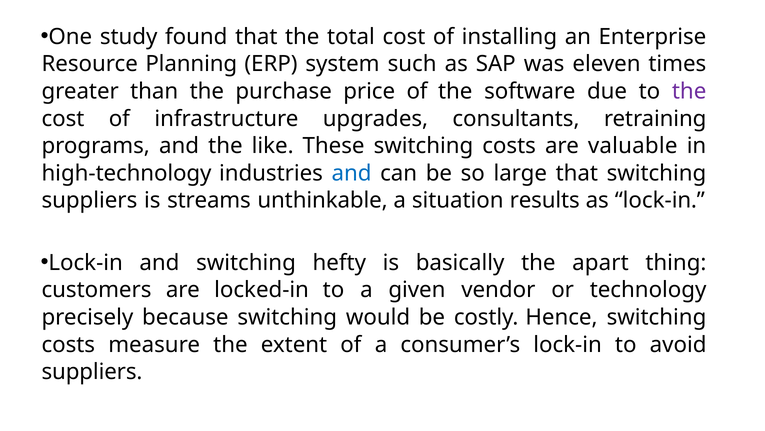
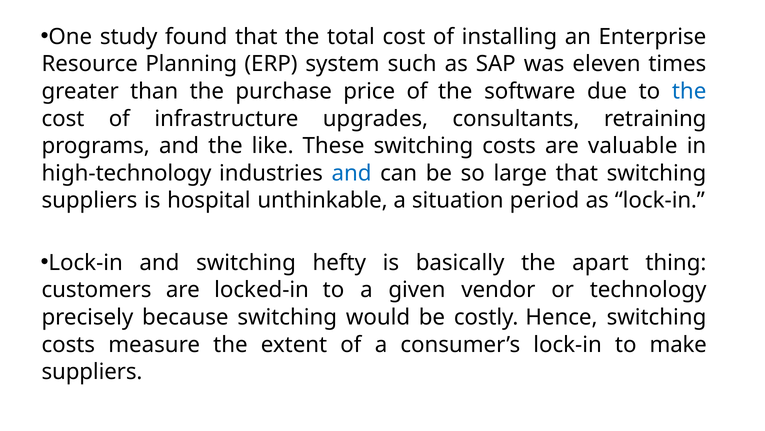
the at (689, 91) colour: purple -> blue
streams: streams -> hospital
results: results -> period
avoid: avoid -> make
